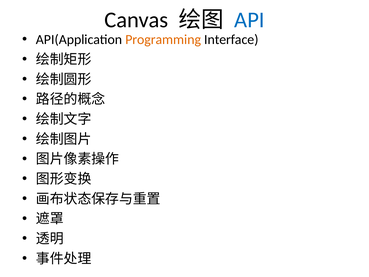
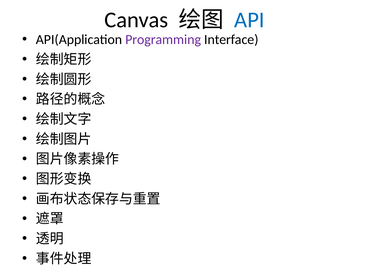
Programming colour: orange -> purple
